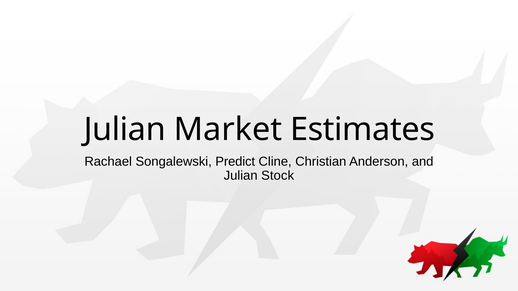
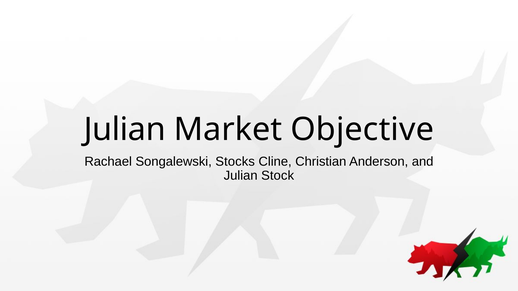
Estimates: Estimates -> Objective
Predict: Predict -> Stocks
